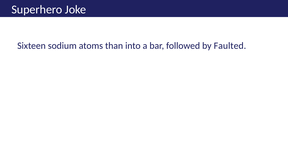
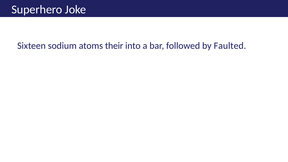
than: than -> their
